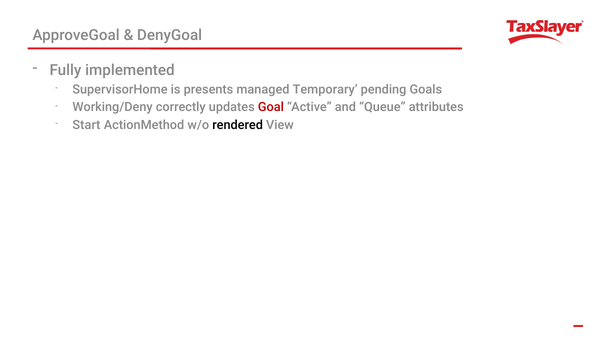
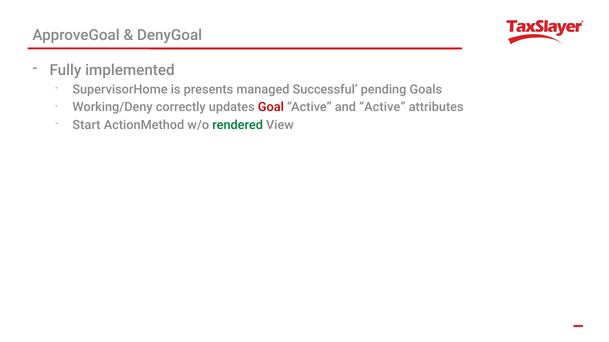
Temporary: Temporary -> Successful
and Queue: Queue -> Active
rendered colour: black -> green
